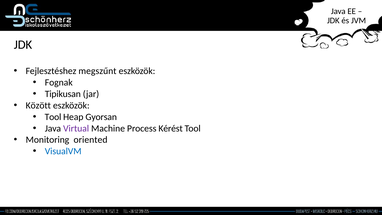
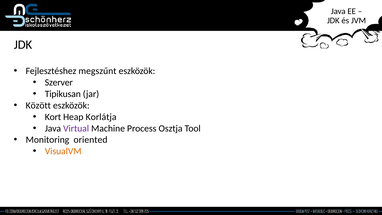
Fognak: Fognak -> Szerver
Tool at (53, 117): Tool -> Kort
Gyorsan: Gyorsan -> Korlátja
Kérést: Kérést -> Osztja
VisualVM colour: blue -> orange
